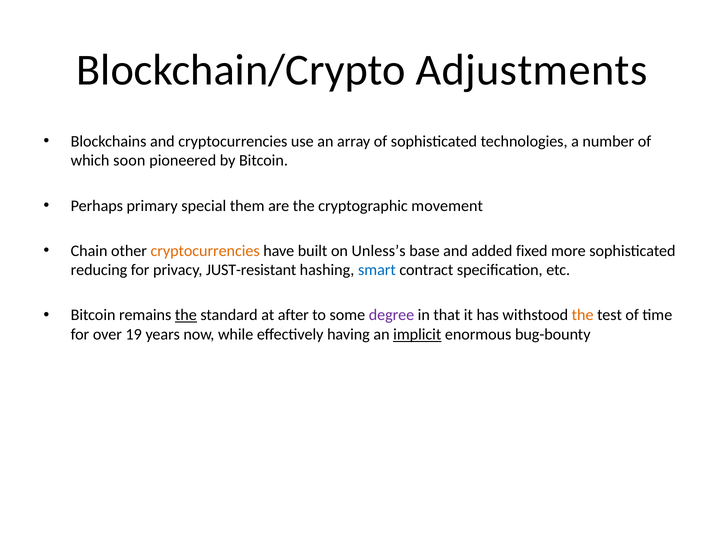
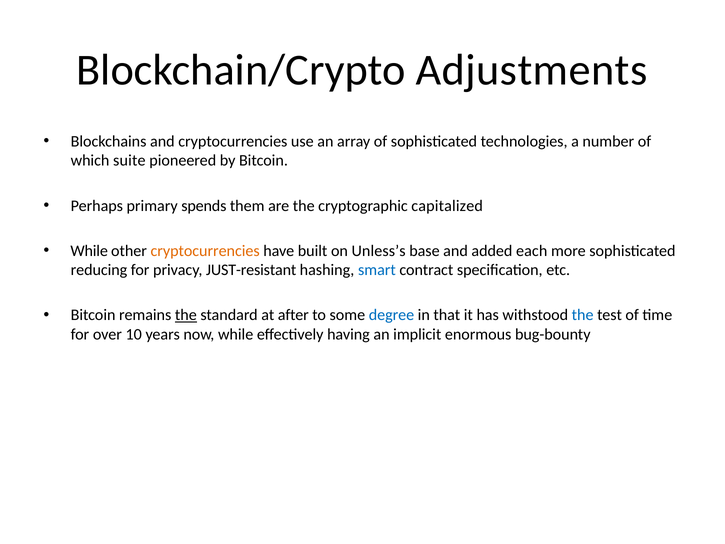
soon: soon -> suite
special: special -> spends
movement: movement -> capitalized
Chain at (89, 251): Chain -> While
fixed: fixed -> each
degree colour: purple -> blue
the at (583, 315) colour: orange -> blue
19: 19 -> 10
implicit underline: present -> none
